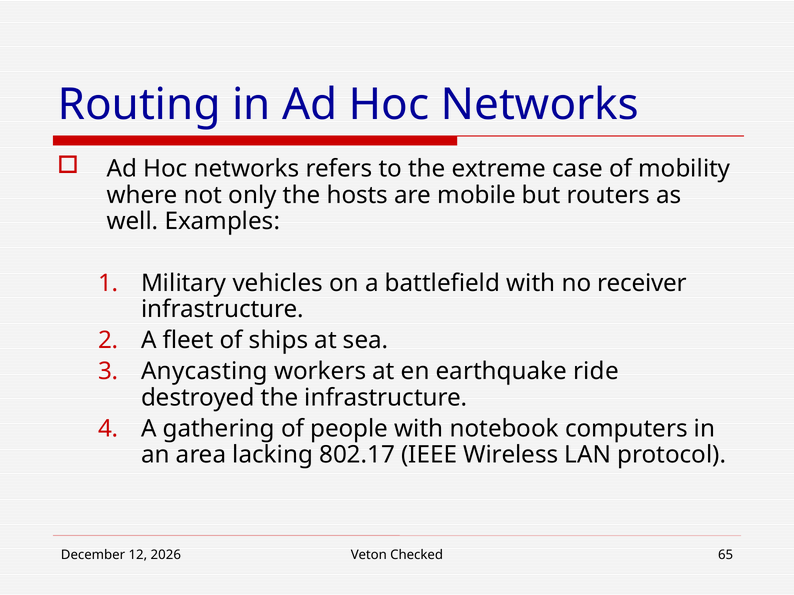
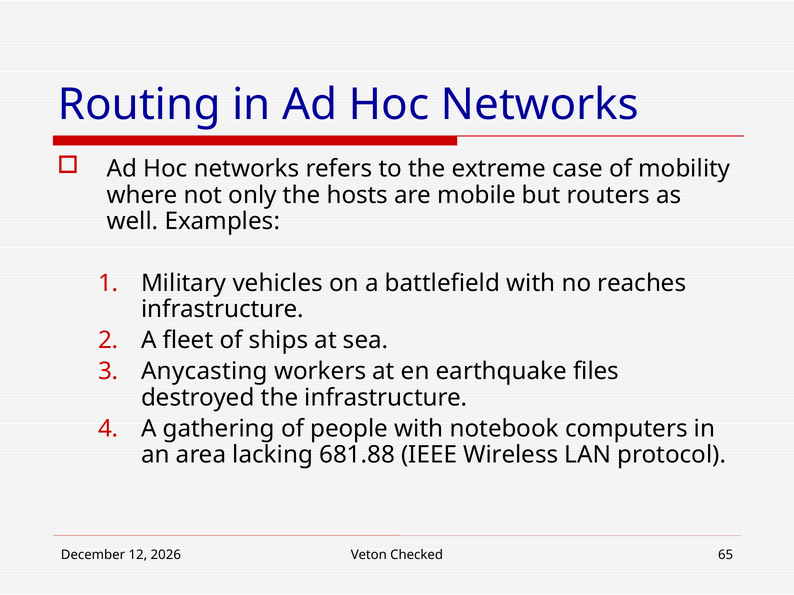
receiver: receiver -> reaches
ride: ride -> files
802.17: 802.17 -> 681.88
